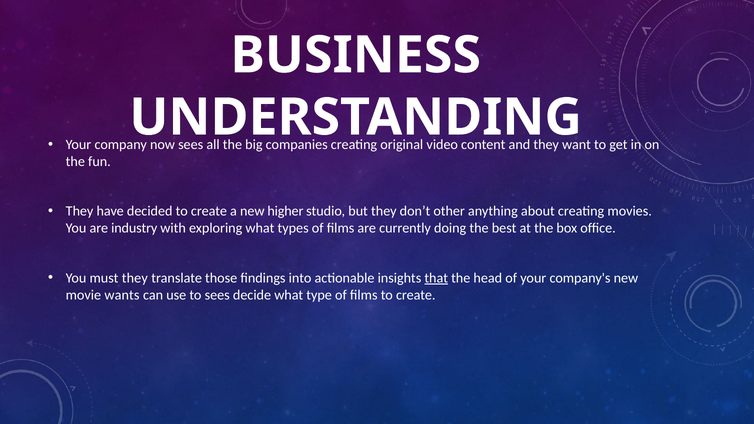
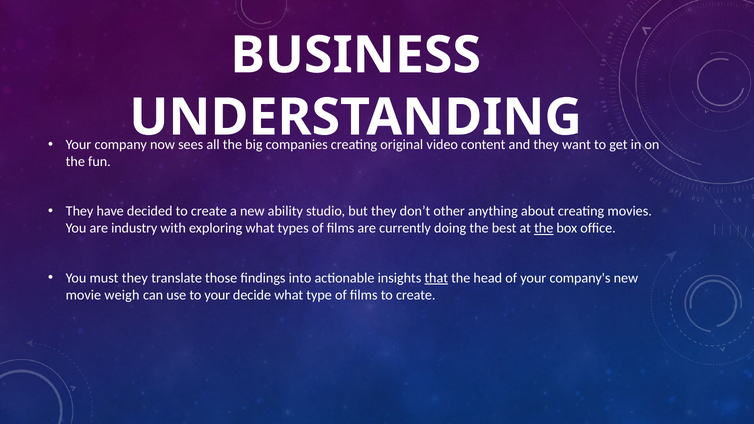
higher: higher -> ability
the at (544, 228) underline: none -> present
wants: wants -> weigh
to sees: sees -> your
